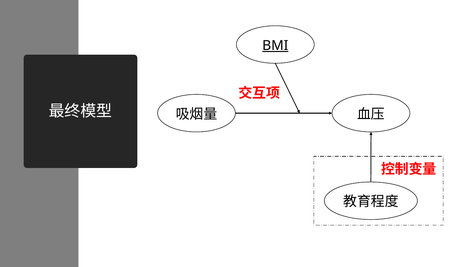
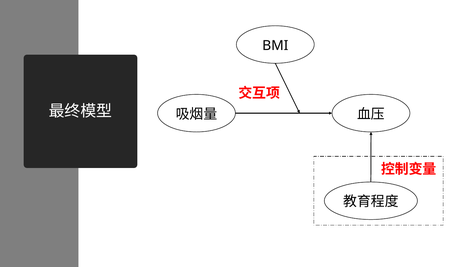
BMI underline: present -> none
